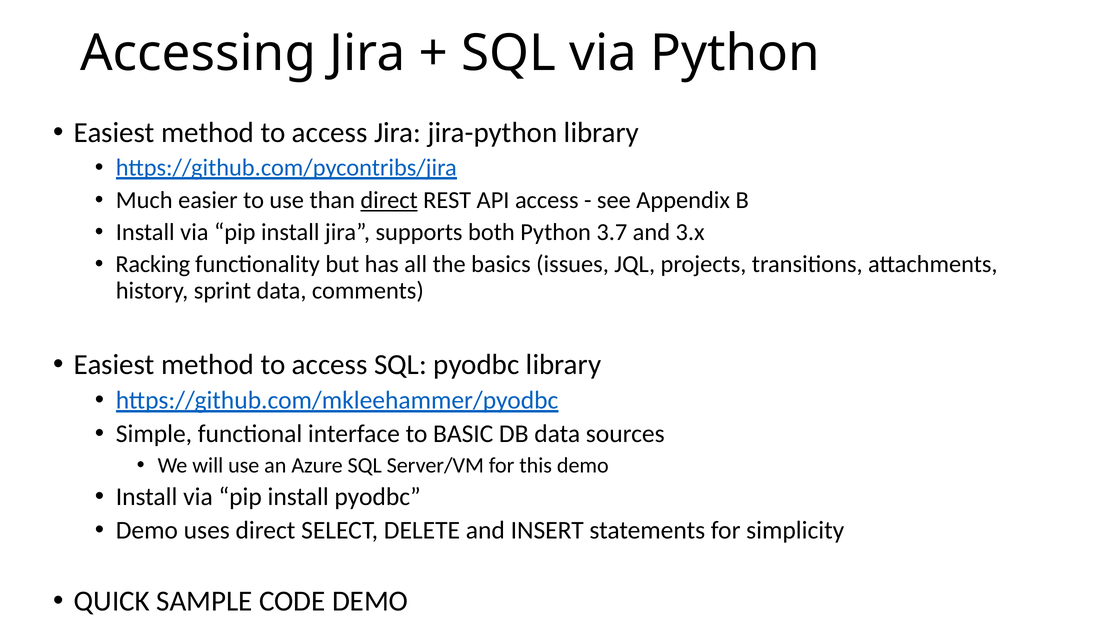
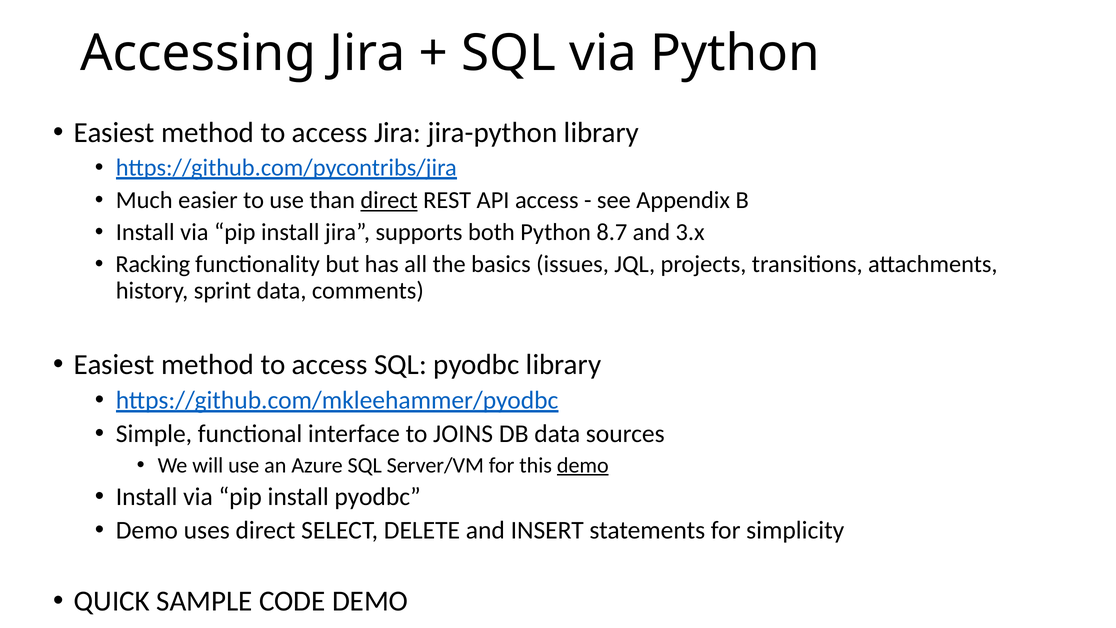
3.7: 3.7 -> 8.7
BASIC: BASIC -> JOINS
demo at (583, 465) underline: none -> present
